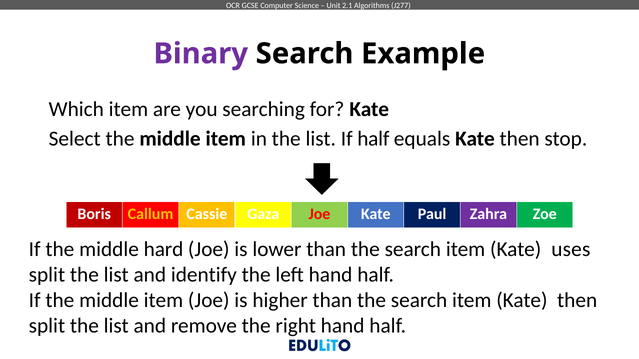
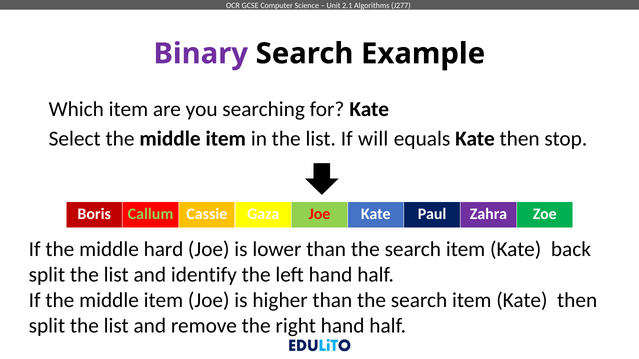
If half: half -> will
Callum colour: yellow -> light green
uses: uses -> back
